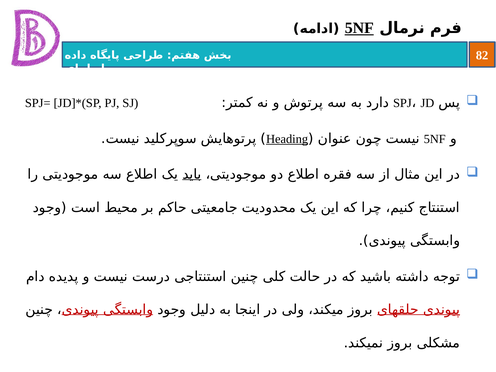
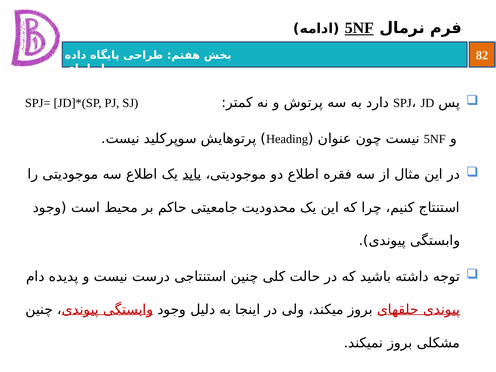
Heading underline: present -> none
